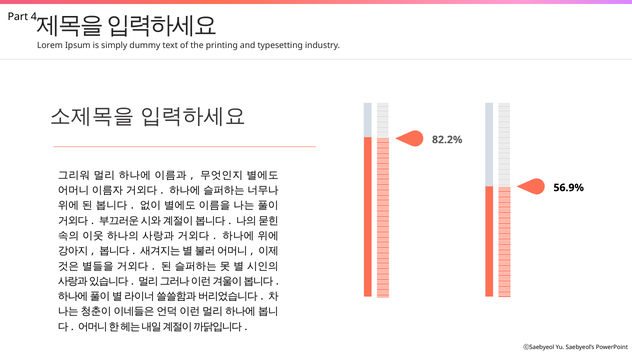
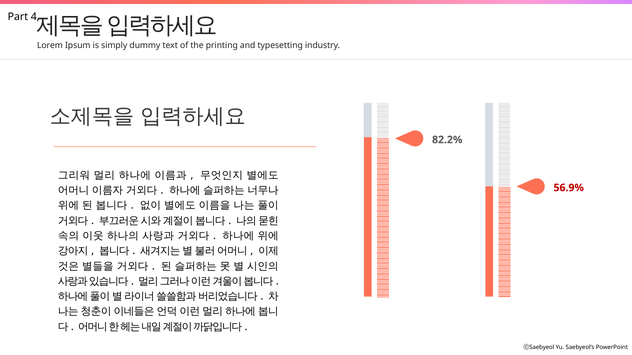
56.9% colour: black -> red
